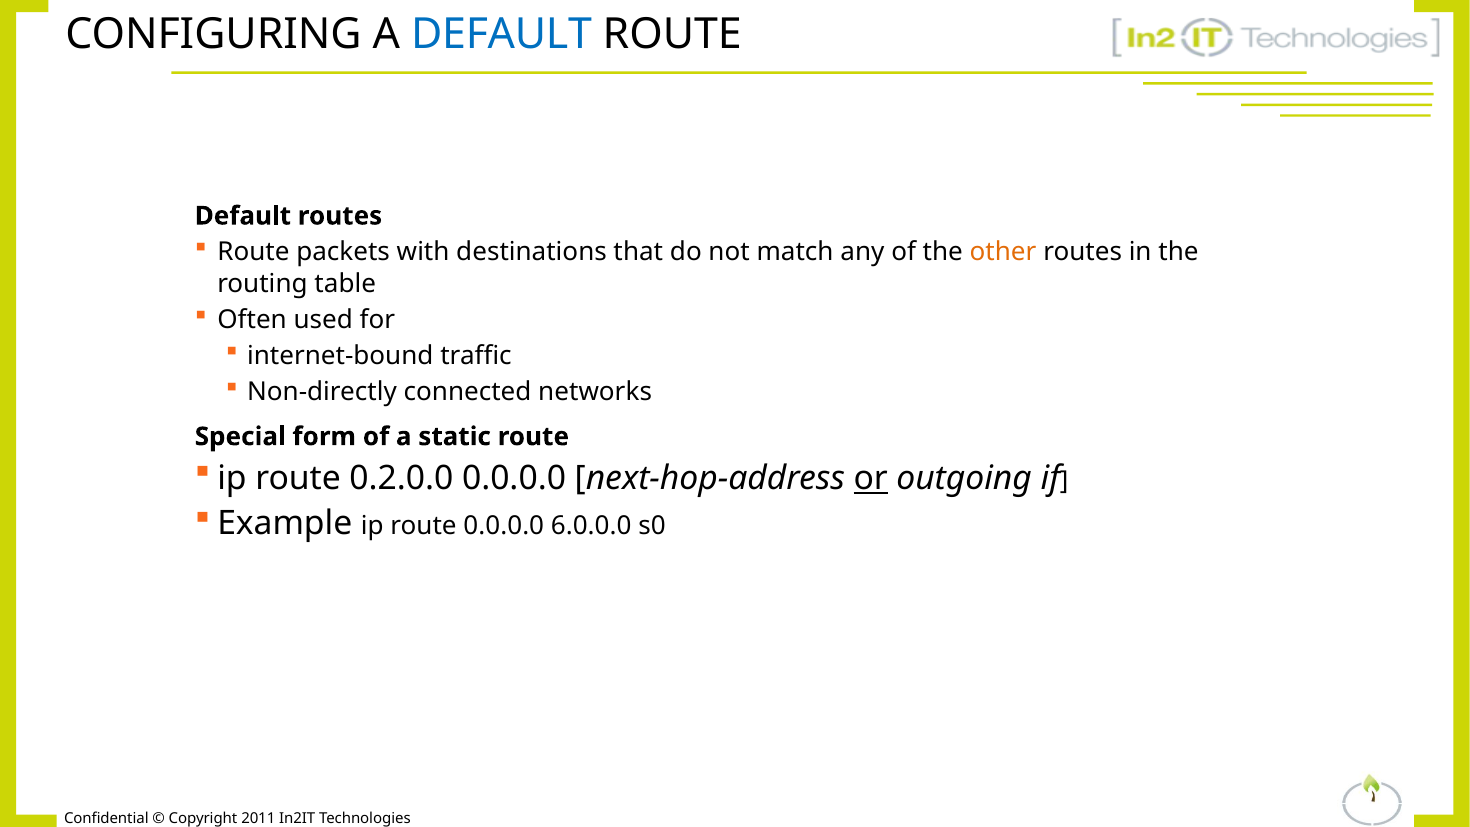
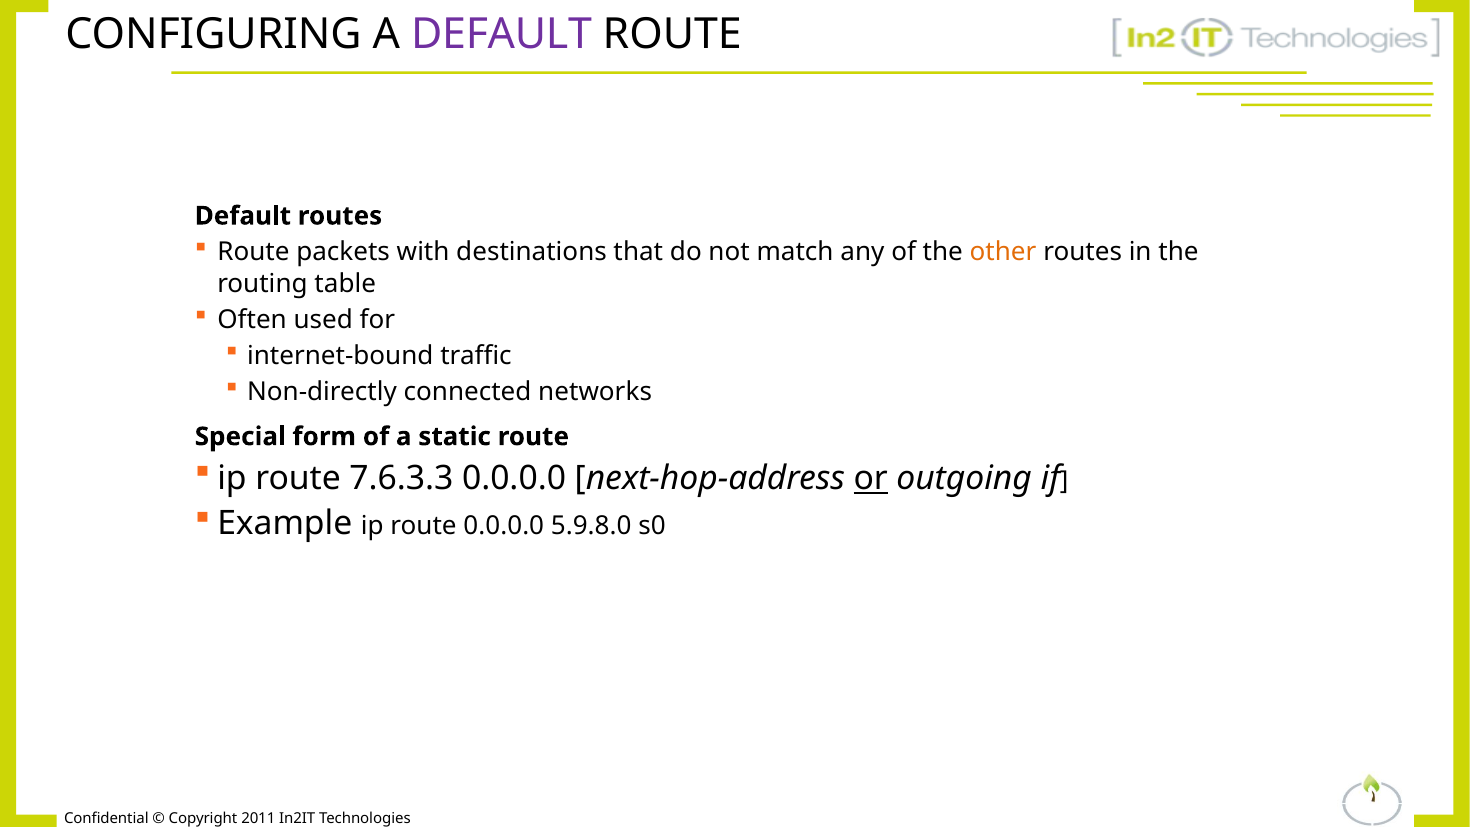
DEFAULT at (502, 34) colour: blue -> purple
0.2.0.0: 0.2.0.0 -> 7.6.3.3
6.0.0.0: 6.0.0.0 -> 5.9.8.0
